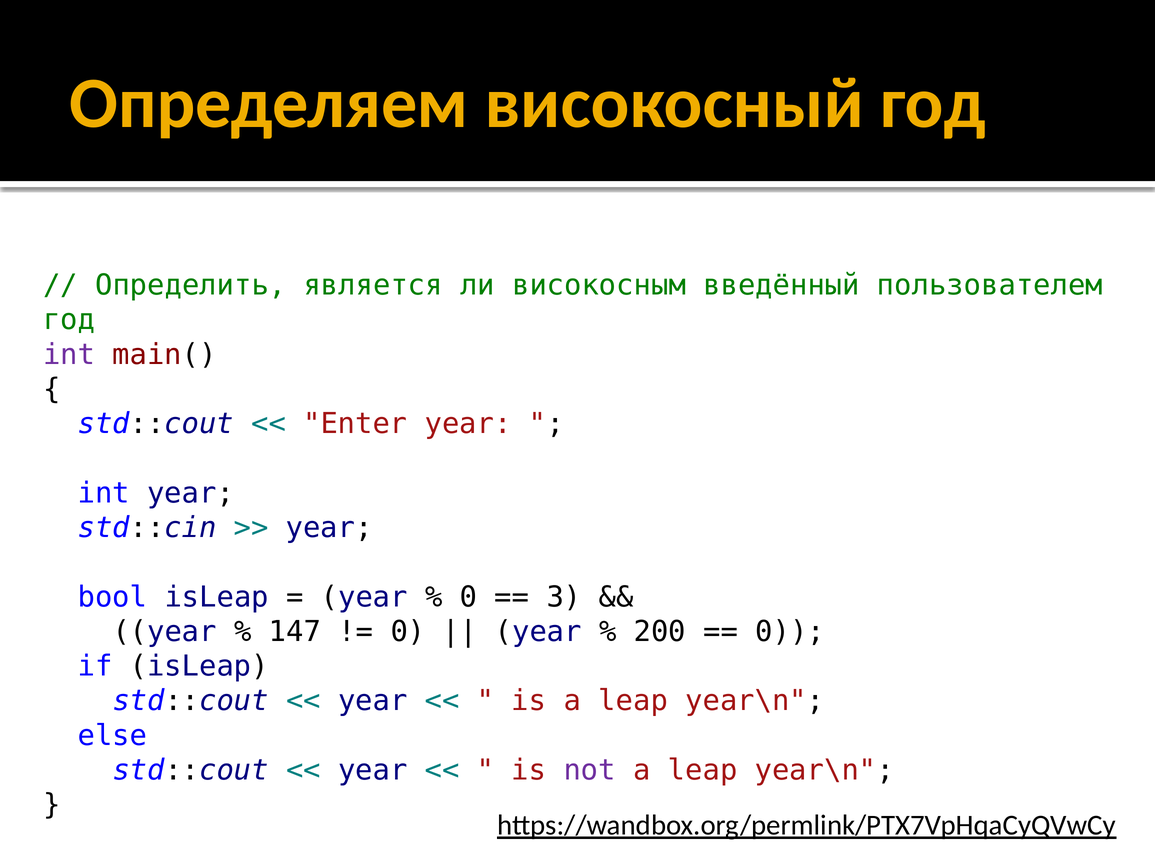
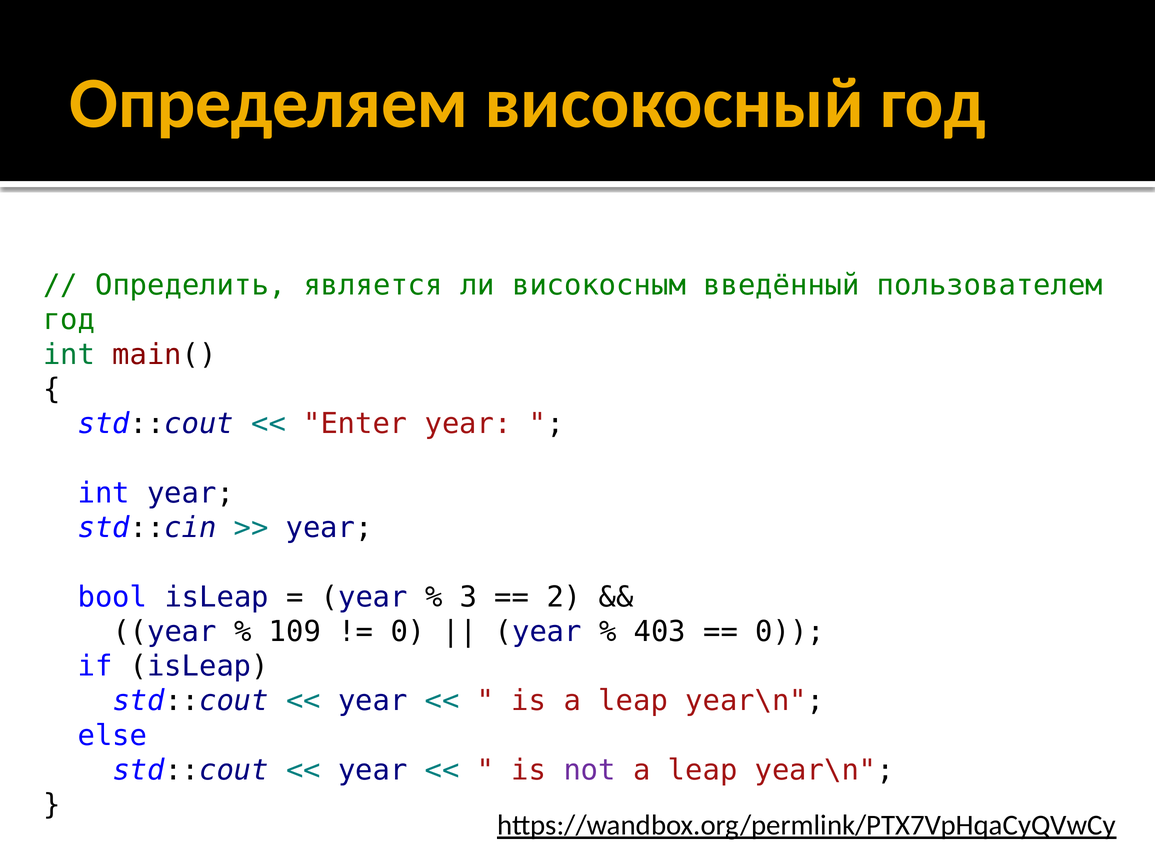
int at (69, 355) colour: purple -> green
0 at (468, 597): 0 -> 3
3: 3 -> 2
147: 147 -> 109
200: 200 -> 403
